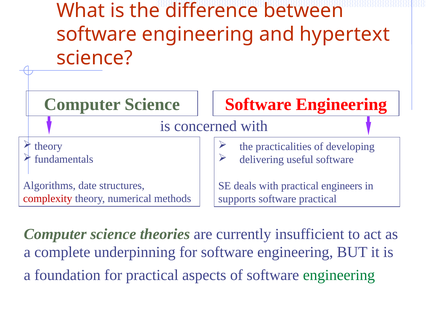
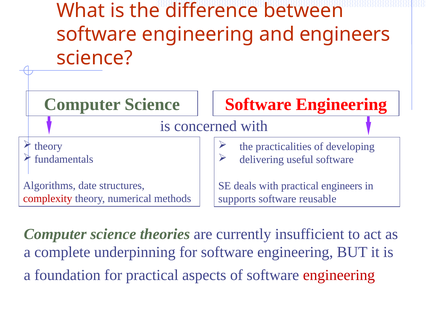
and hypertext: hypertext -> engineers
software practical: practical -> reusable
engineering at (339, 275) colour: green -> red
